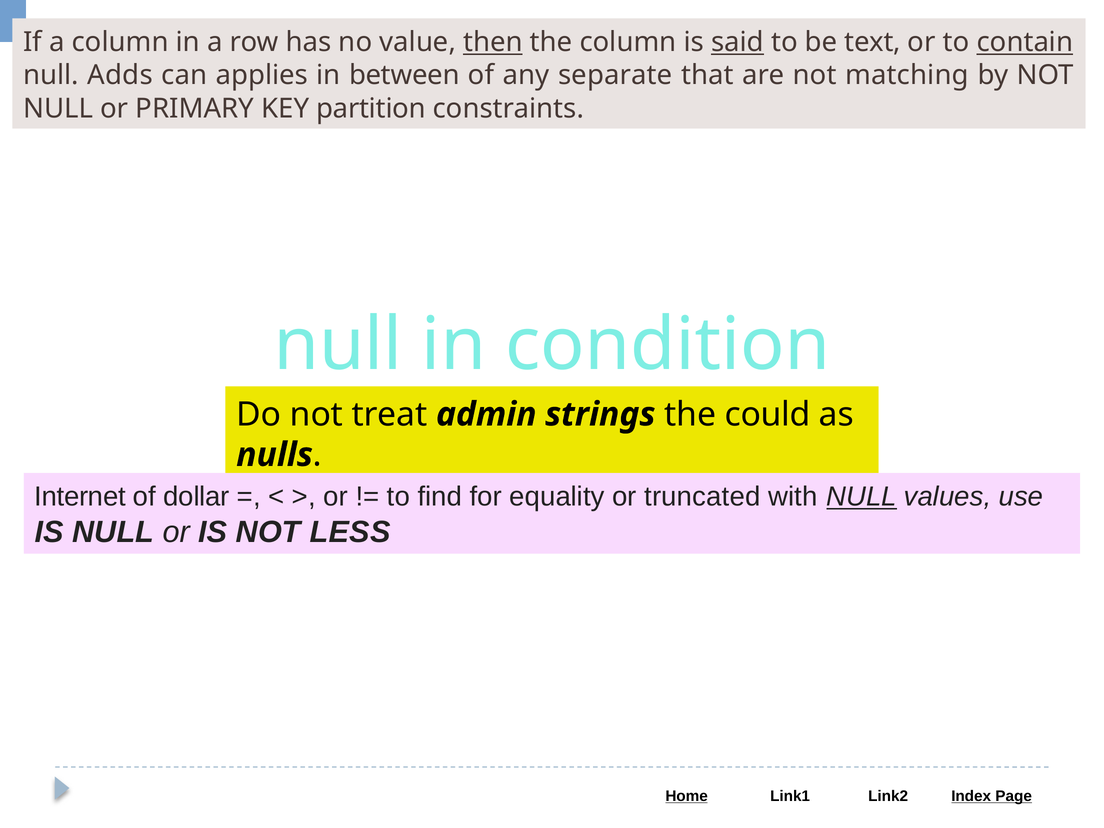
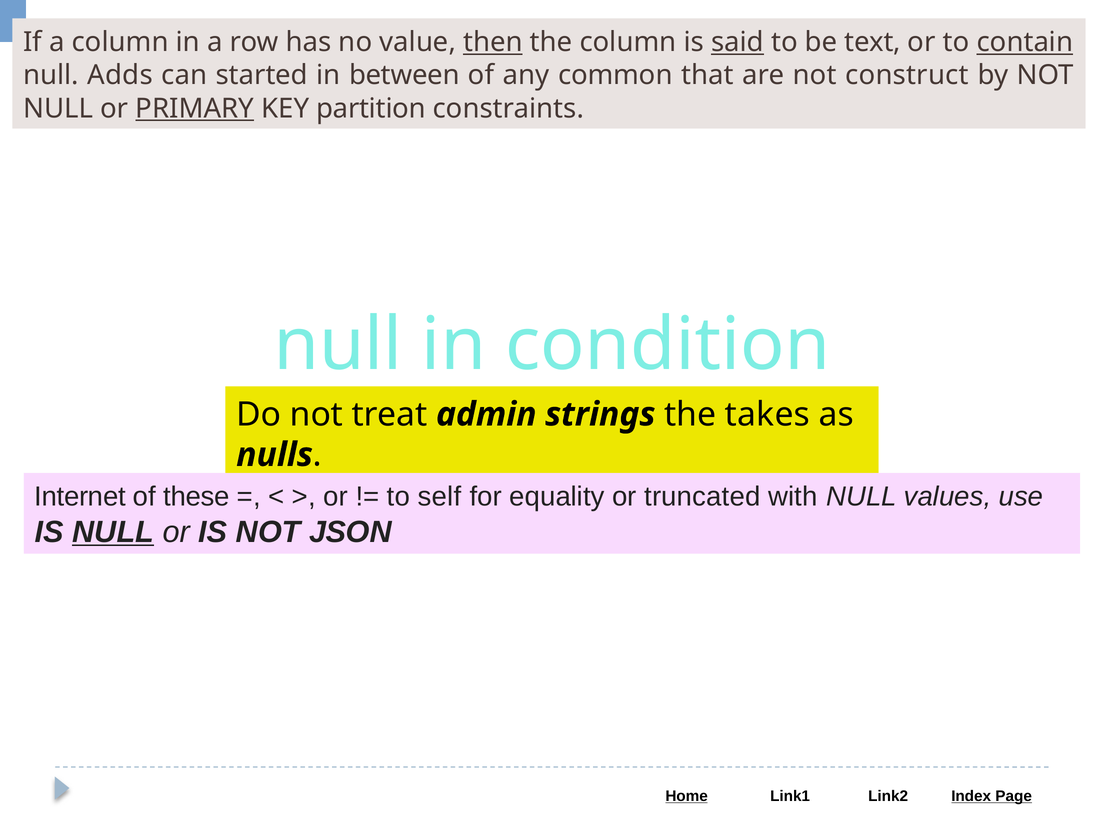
applies: applies -> started
separate: separate -> common
matching: matching -> construct
PRIMARY underline: none -> present
could: could -> takes
dollar: dollar -> these
find: find -> self
NULL at (862, 497) underline: present -> none
NULL at (113, 532) underline: none -> present
LESS: LESS -> JSON
